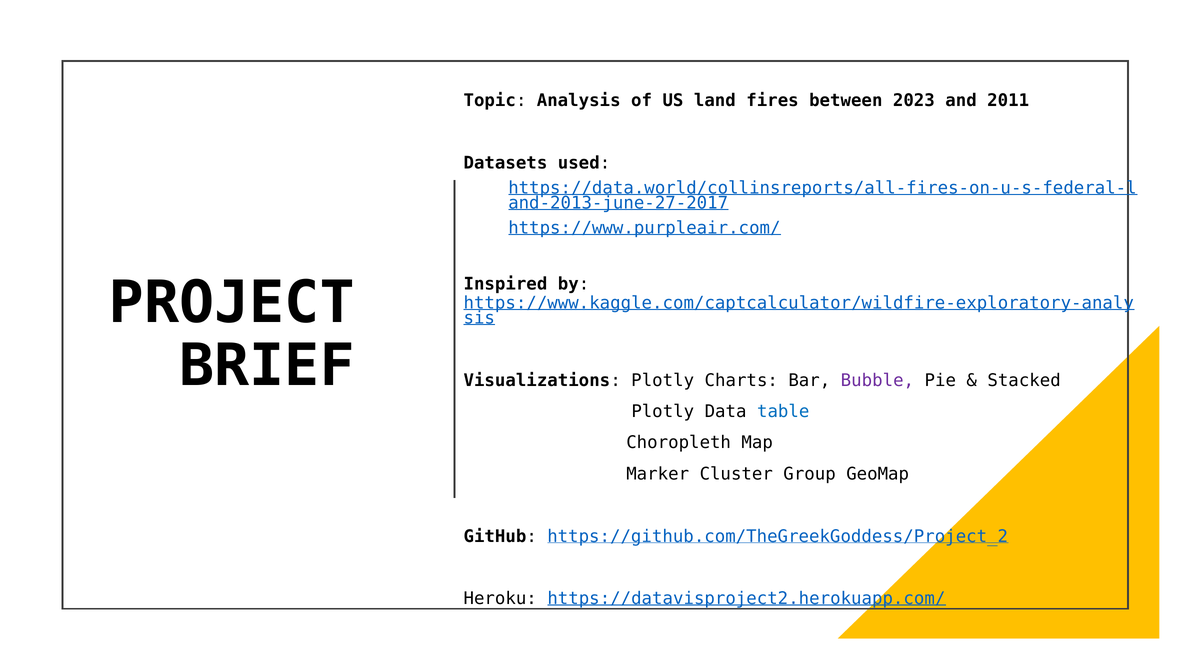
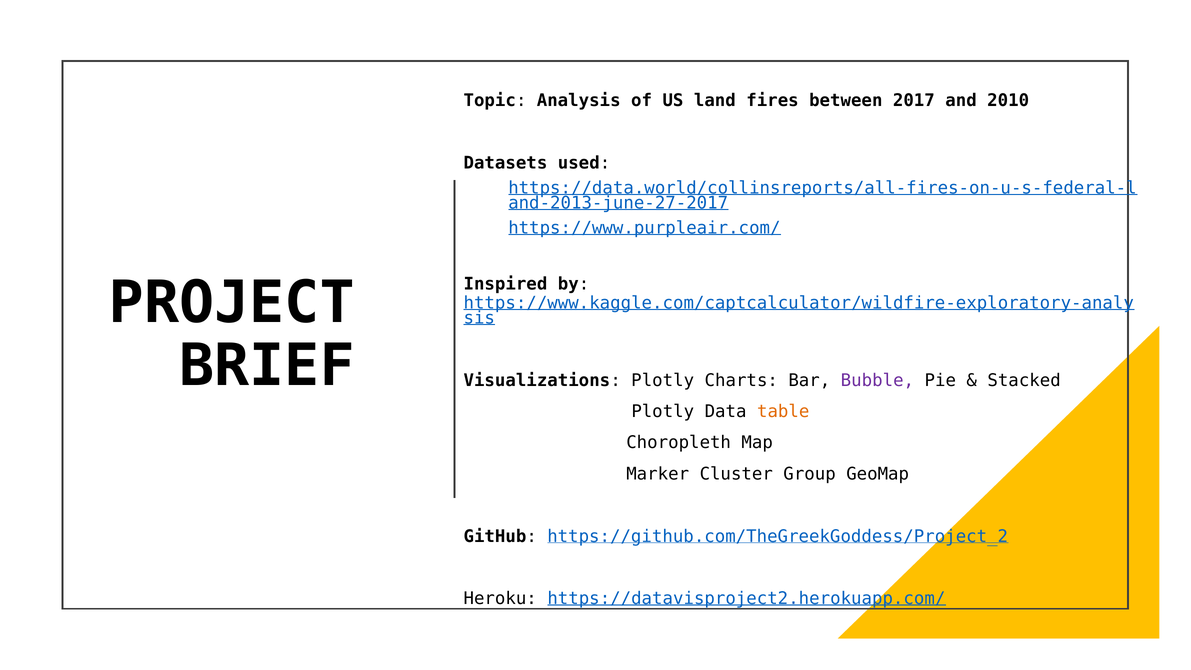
2023: 2023 -> 2017
2011: 2011 -> 2010
table colour: blue -> orange
